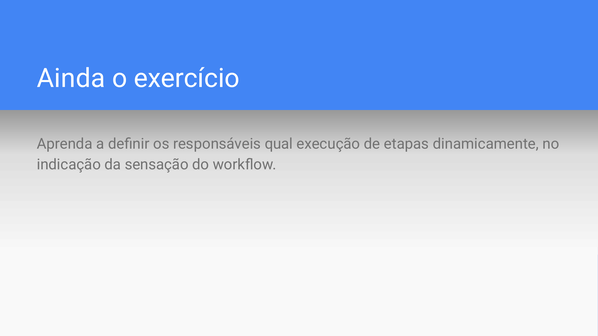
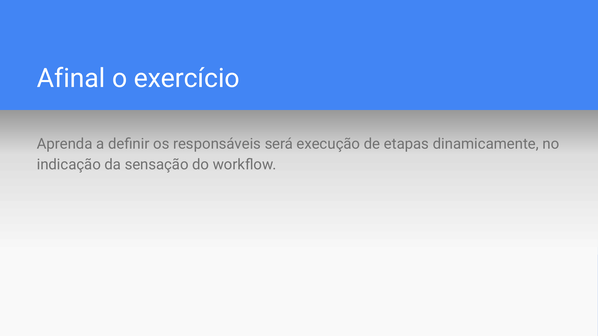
Ainda: Ainda -> Afinal
qual: qual -> será
